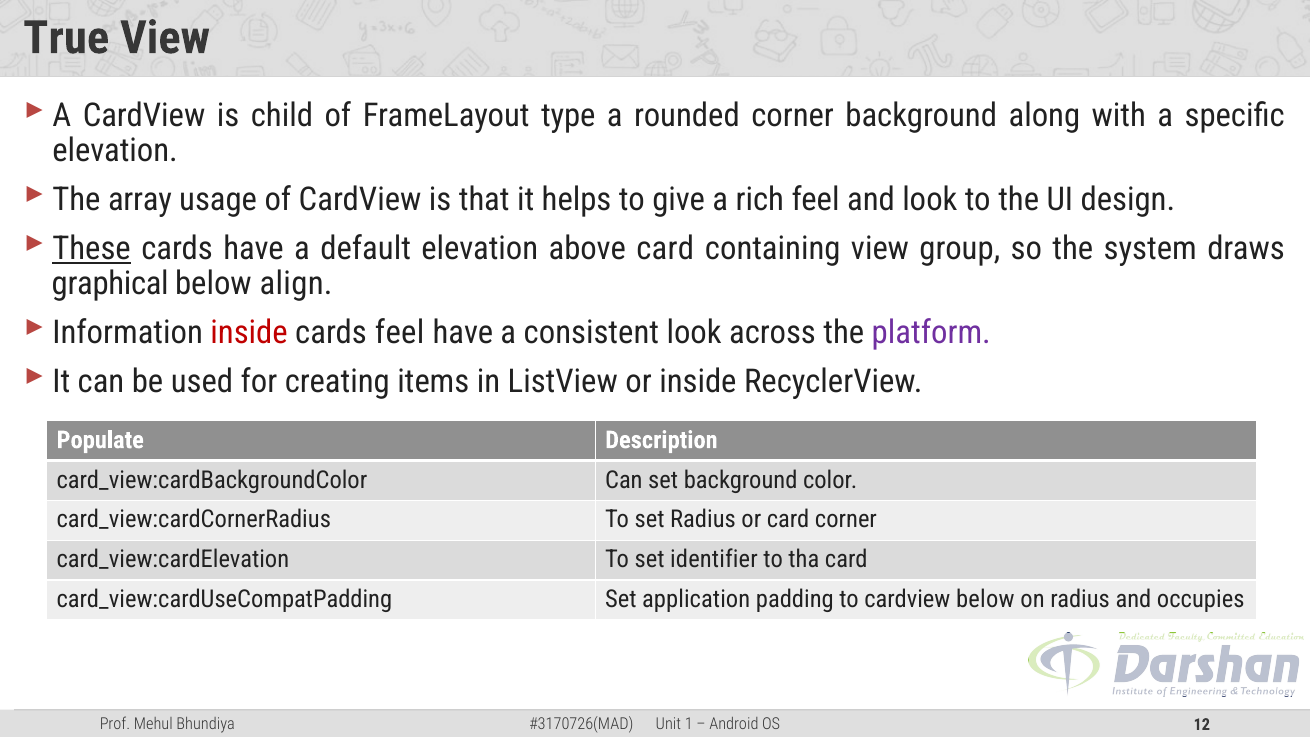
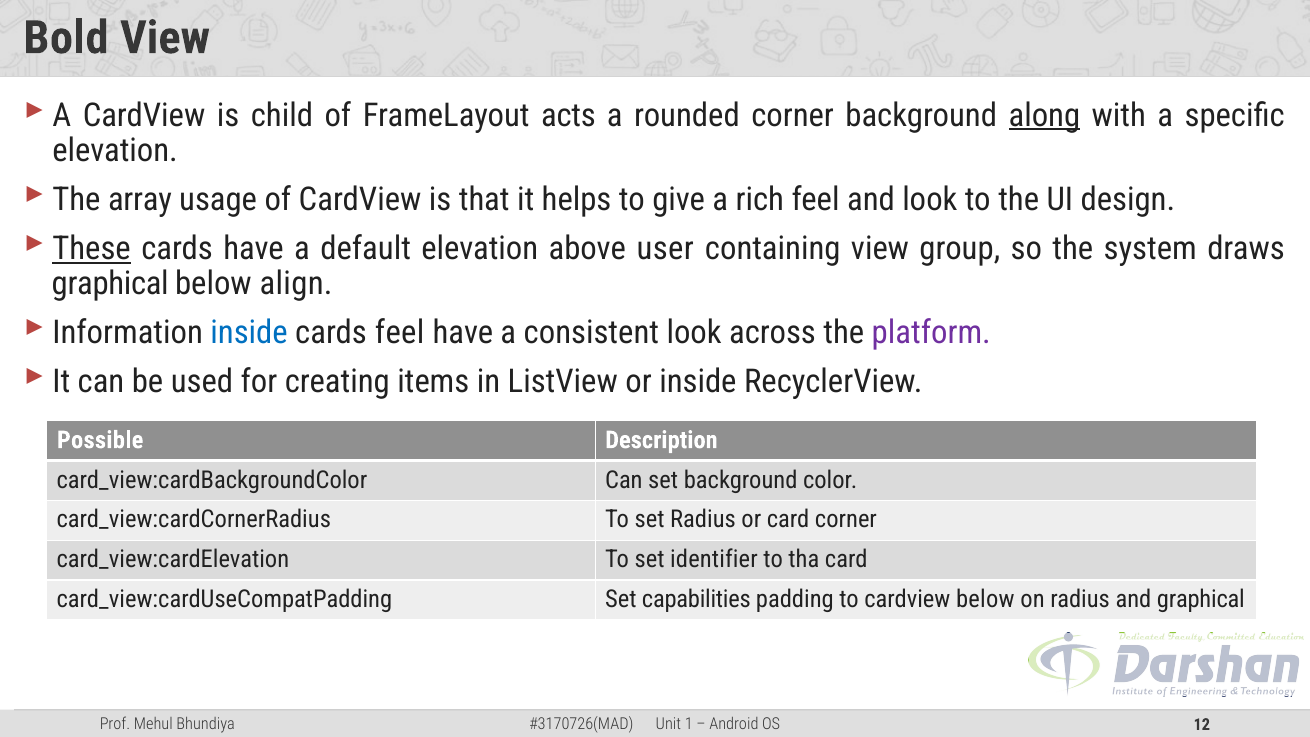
True: True -> Bold
type: type -> acts
along underline: none -> present
above card: card -> user
inside at (249, 333) colour: red -> blue
Populate: Populate -> Possible
application: application -> capabilities
and occupies: occupies -> graphical
